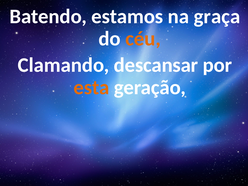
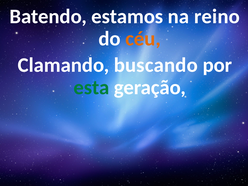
graça: graça -> reino
descansar: descansar -> buscando
esta colour: orange -> green
